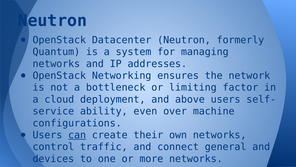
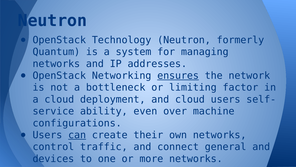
Datacenter: Datacenter -> Technology
ensures underline: none -> present
and above: above -> cloud
